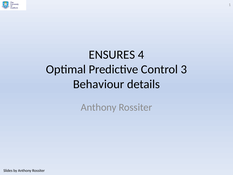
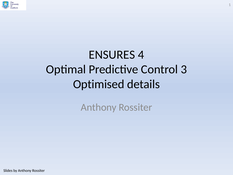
Behaviour: Behaviour -> Optimised
